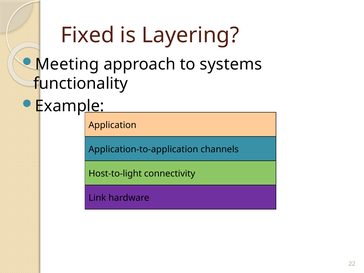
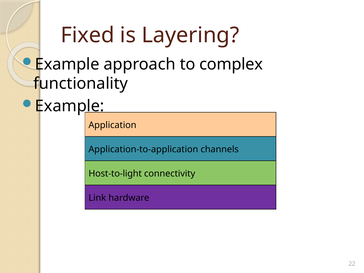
Meeting at (67, 64): Meeting -> Example
systems: systems -> complex
